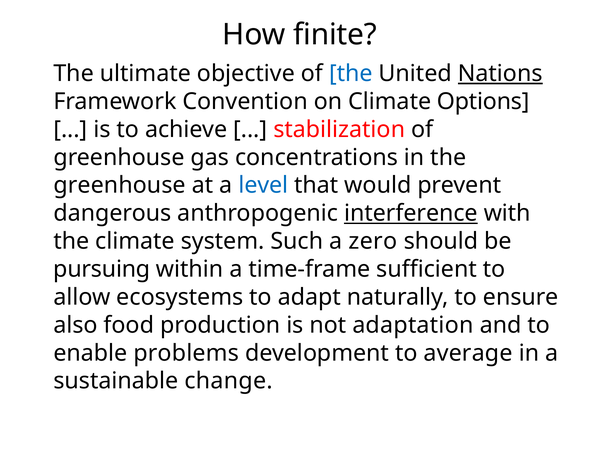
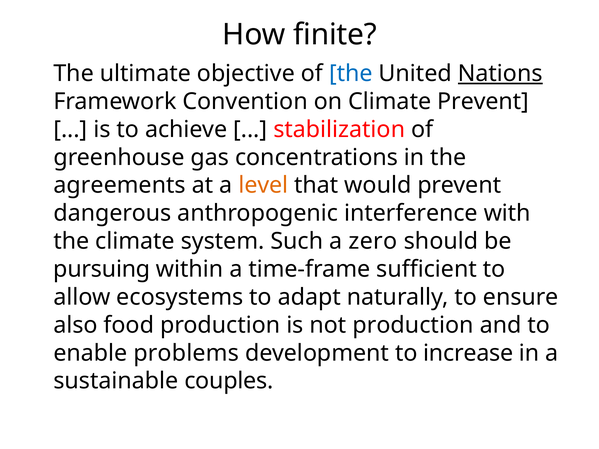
Climate Options: Options -> Prevent
greenhouse at (120, 185): greenhouse -> agreements
level colour: blue -> orange
interference underline: present -> none
not adaptation: adaptation -> production
average: average -> increase
change: change -> couples
